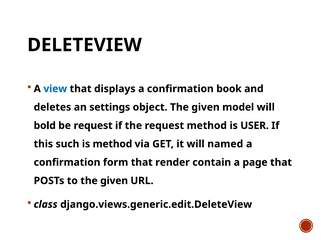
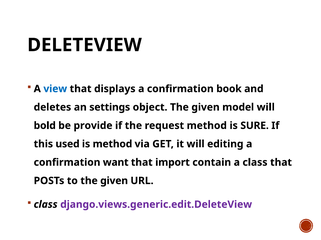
be request: request -> provide
USER: USER -> SURE
such: such -> used
named: named -> editing
form: form -> want
render: render -> import
a page: page -> class
django.views.generic.edit.DeleteView colour: black -> purple
